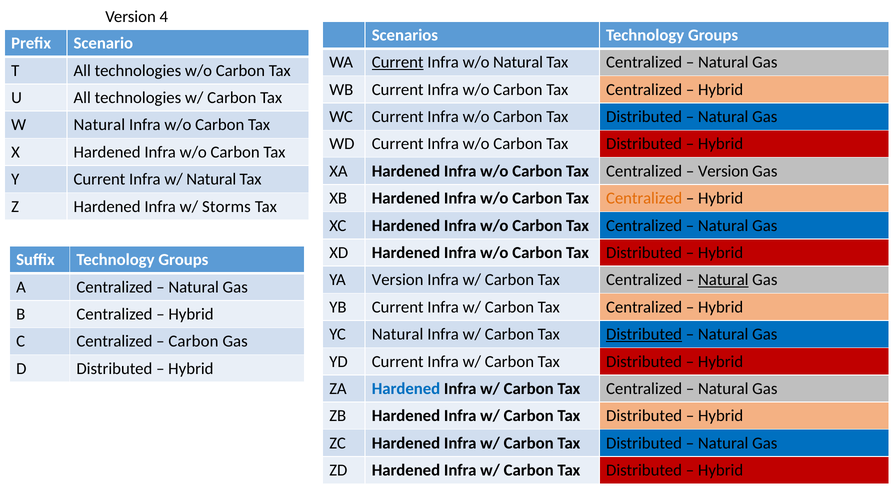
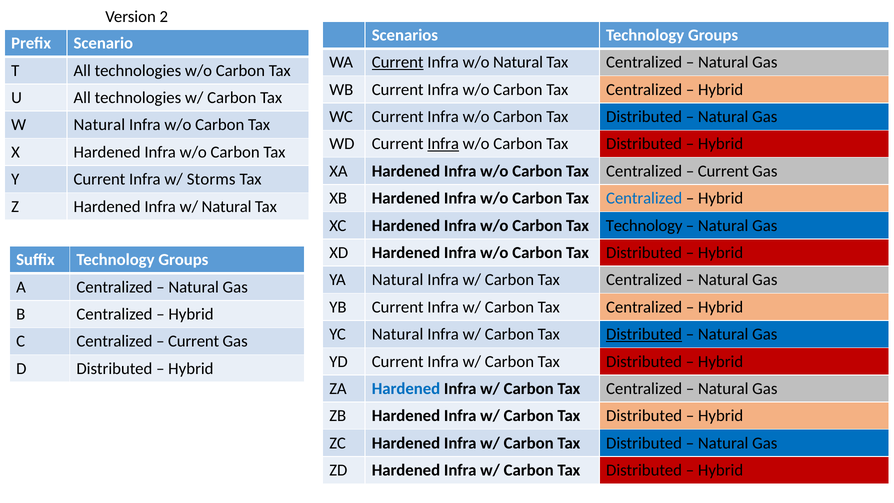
4: 4 -> 2
Infra at (443, 144) underline: none -> present
Version at (723, 171): Version -> Current
w/ Natural: Natural -> Storms
Centralized at (644, 198) colour: orange -> blue
w/ Storms: Storms -> Natural
Centralized at (644, 225): Centralized -> Technology
YA Version: Version -> Natural
Natural at (723, 280) underline: present -> none
Carbon at (193, 341): Carbon -> Current
